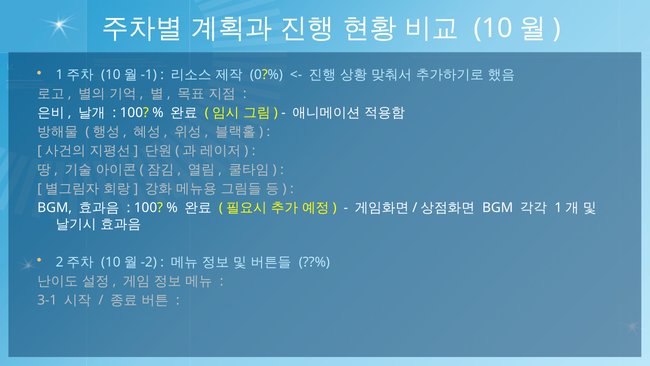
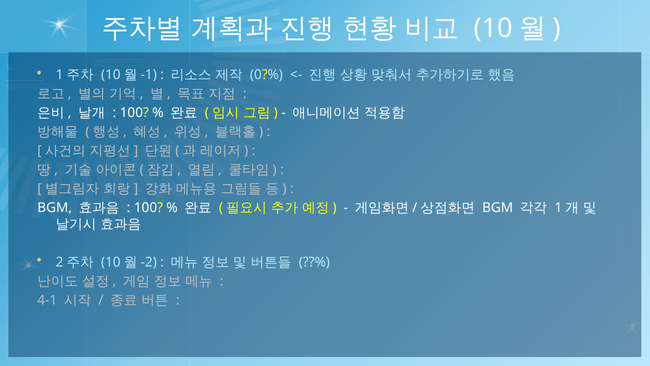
3-1: 3-1 -> 4-1
